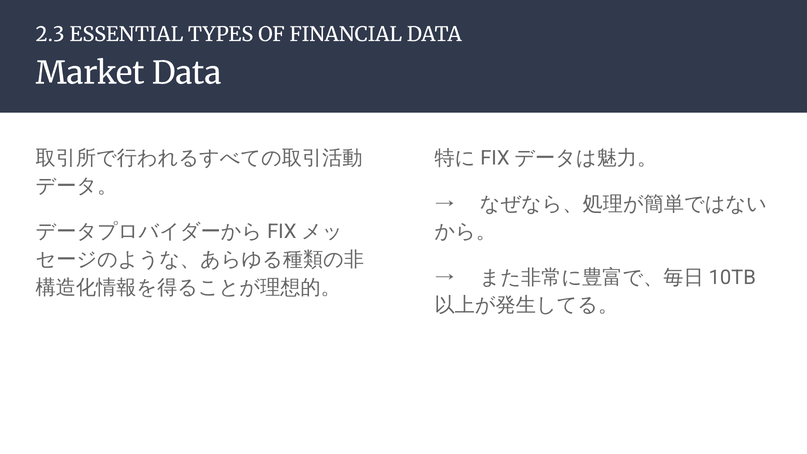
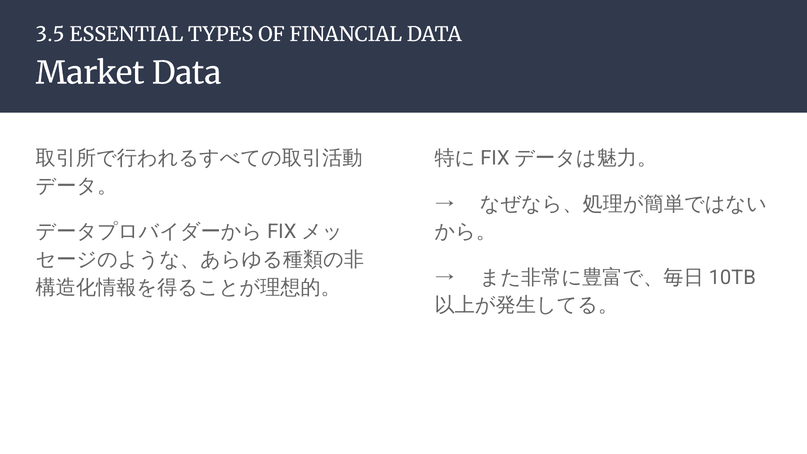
2.3: 2.3 -> 3.5
